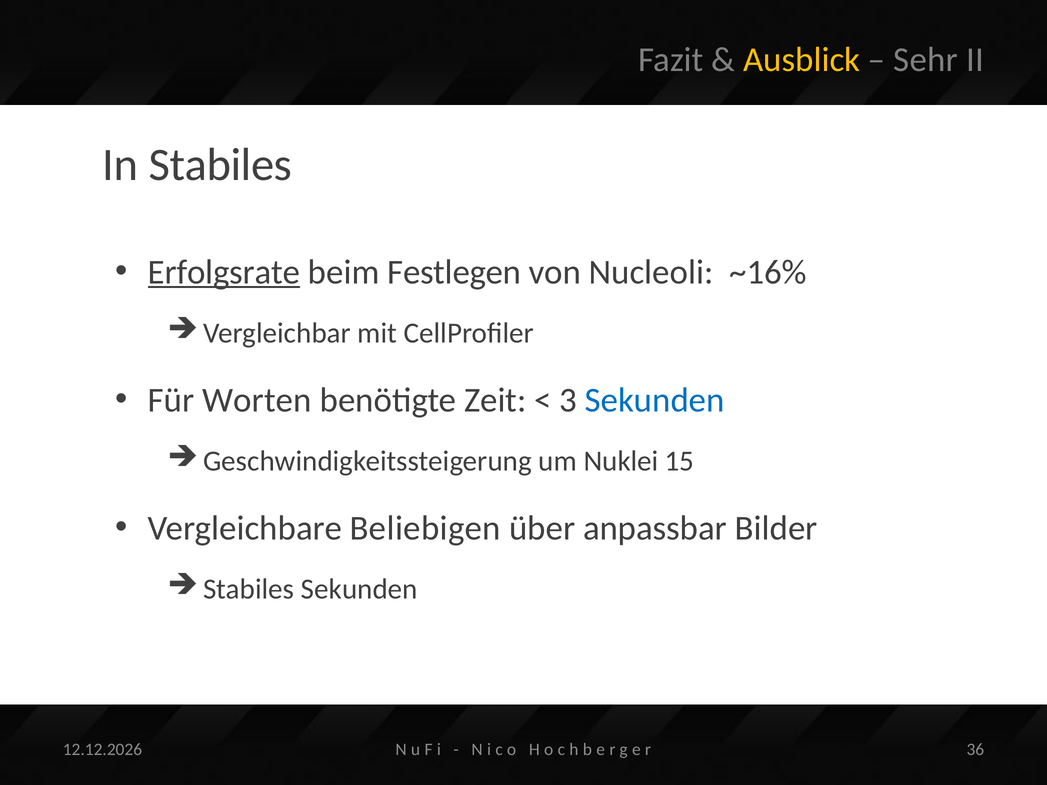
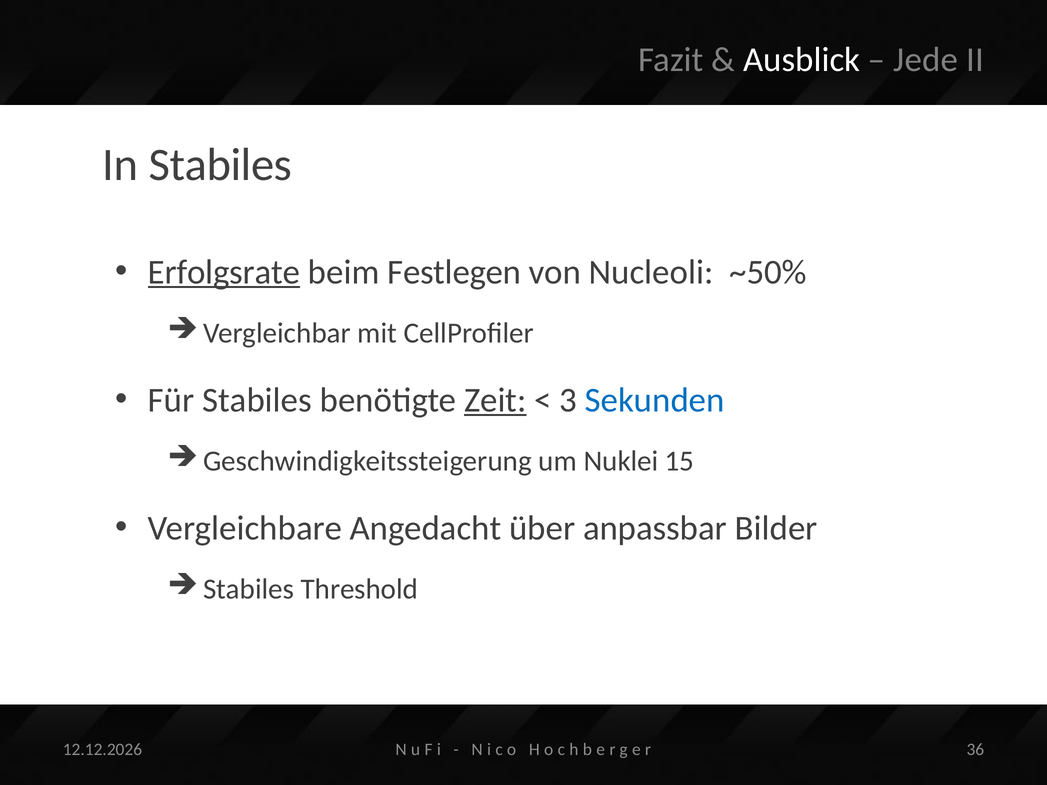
Ausblick colour: yellow -> white
Sehr: Sehr -> Jede
~16%: ~16% -> ~50%
Für Worten: Worten -> Stabiles
Zeit underline: none -> present
Beliebigen: Beliebigen -> Angedacht
Stabiles Sekunden: Sekunden -> Threshold
